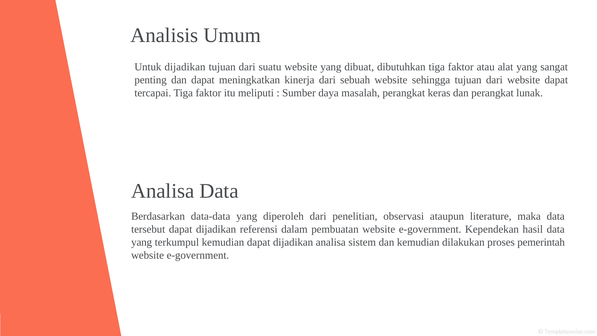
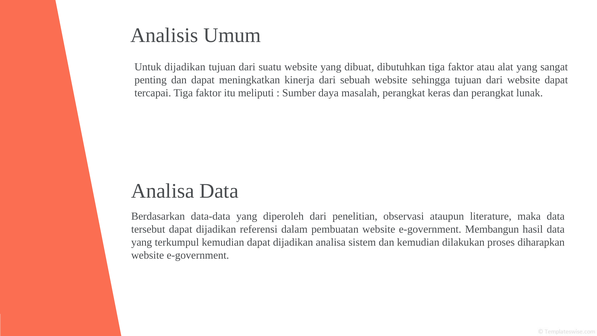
Kependekan: Kependekan -> Membangun
pemerintah: pemerintah -> diharapkan
